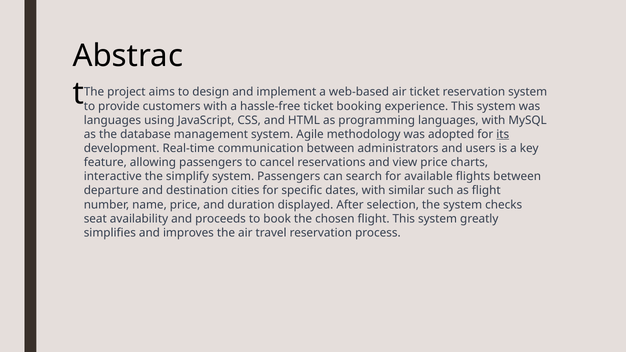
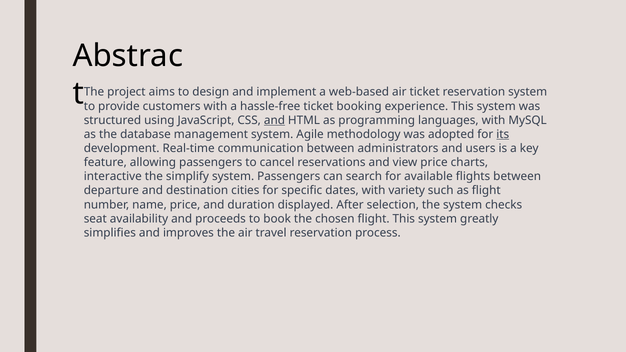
languages at (112, 120): languages -> structured
and at (274, 120) underline: none -> present
similar: similar -> variety
